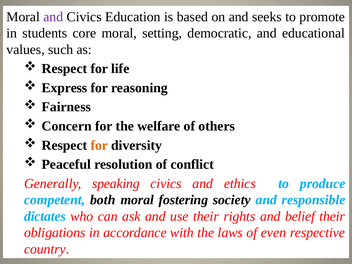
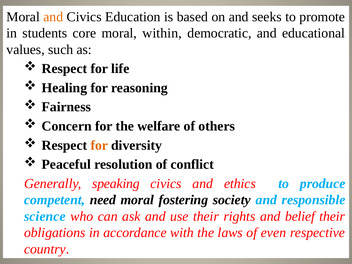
and at (53, 17) colour: purple -> orange
setting: setting -> within
Express: Express -> Healing
both: both -> need
dictates: dictates -> science
